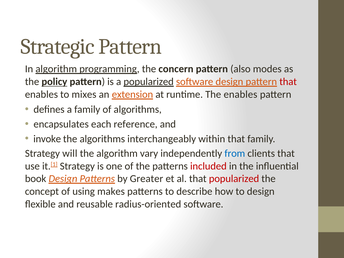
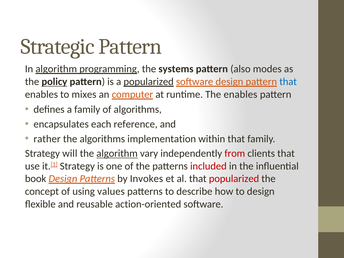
concern: concern -> systems
that at (288, 82) colour: red -> blue
extension: extension -> computer
invoke: invoke -> rather
interchangeably: interchangeably -> implementation
algorithm at (117, 153) underline: none -> present
from colour: blue -> red
Greater: Greater -> Invokes
makes: makes -> values
radius-oriented: radius-oriented -> action-oriented
